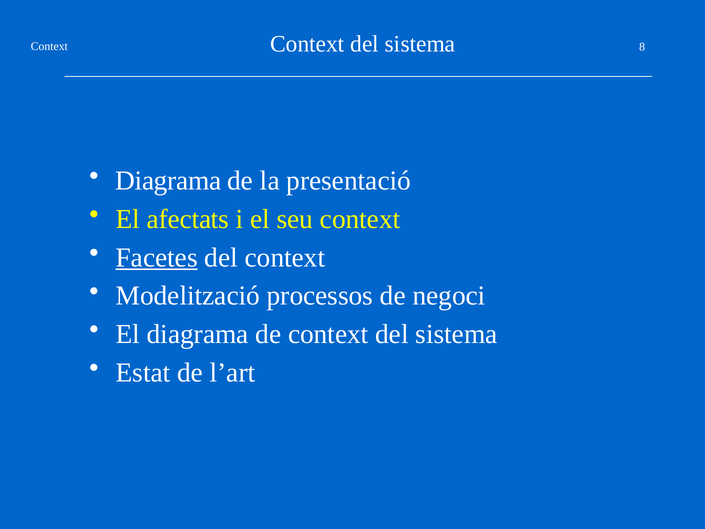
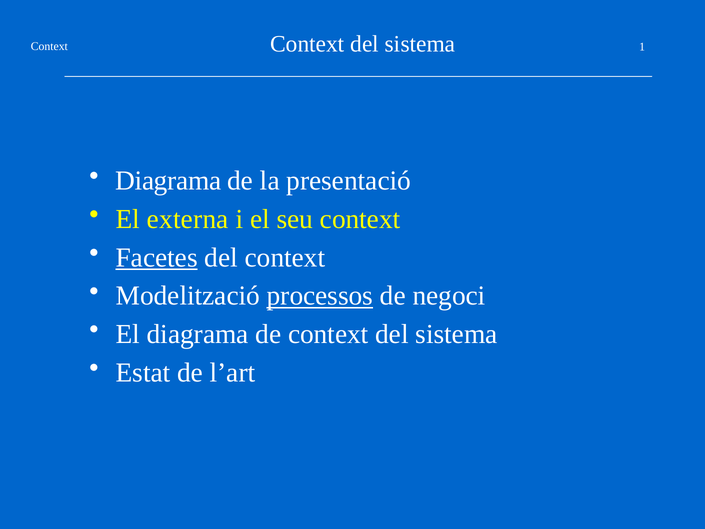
8: 8 -> 1
afectats: afectats -> externa
processos underline: none -> present
